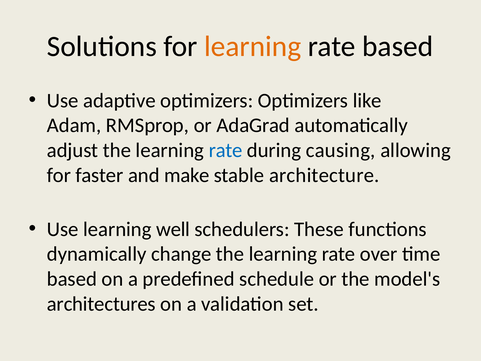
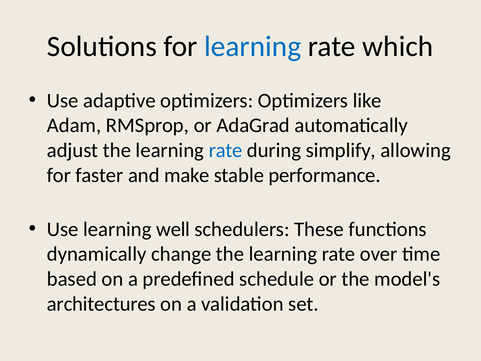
learning at (253, 47) colour: orange -> blue
rate based: based -> which
causing: causing -> simplify
architecture: architecture -> performance
